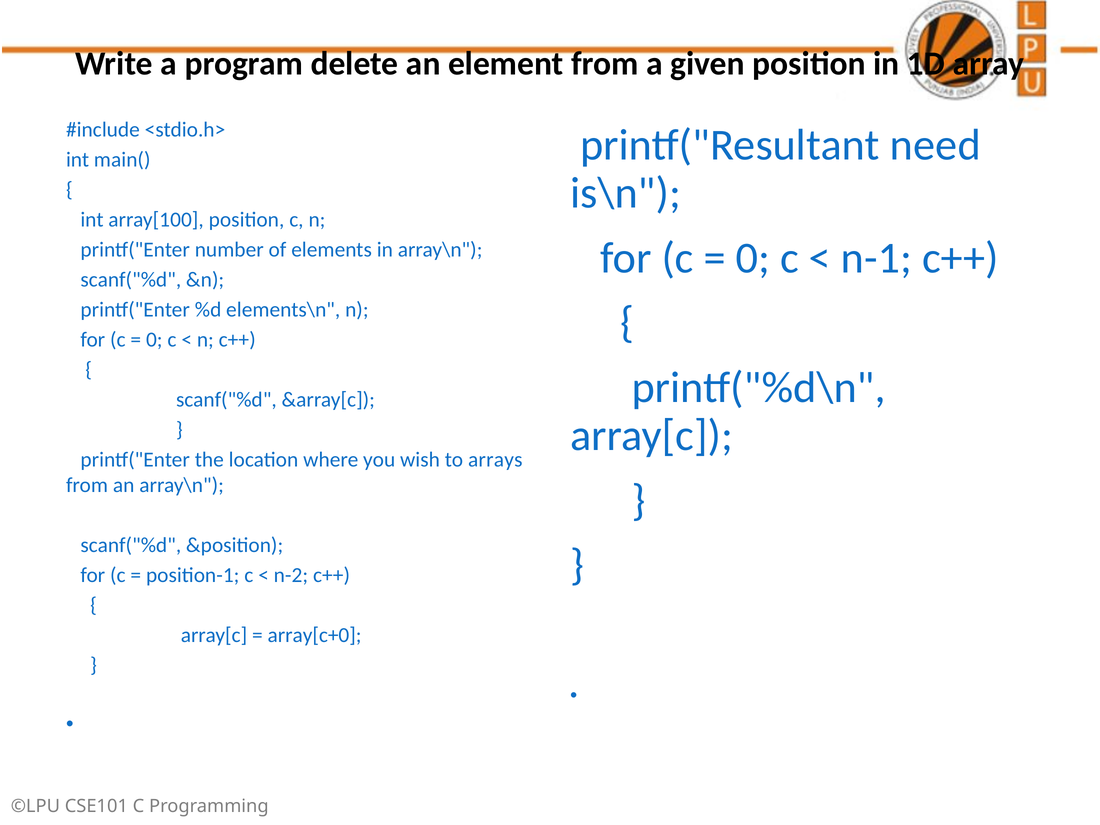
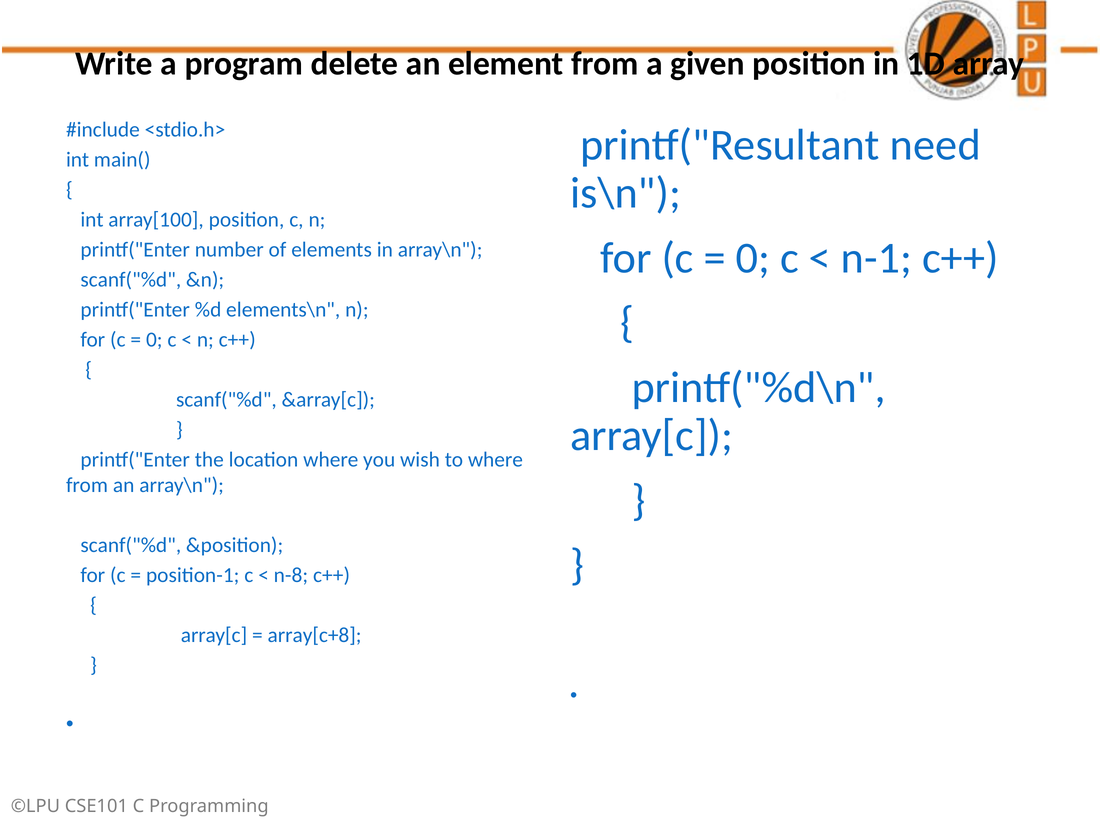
to arrays: arrays -> where
n-2: n-2 -> n-8
array[c+0: array[c+0 -> array[c+8
